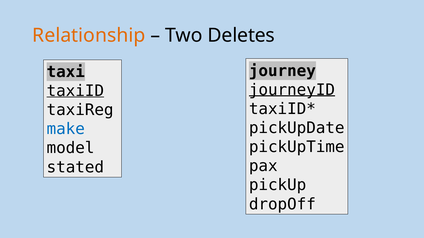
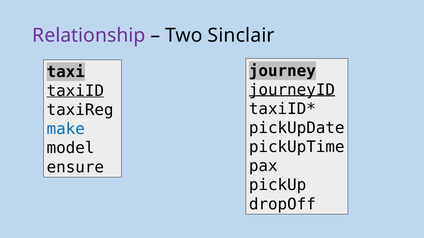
Relationship colour: orange -> purple
Deletes: Deletes -> Sinclair
stated: stated -> ensure
